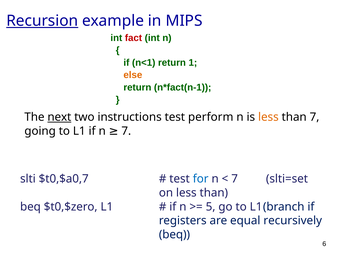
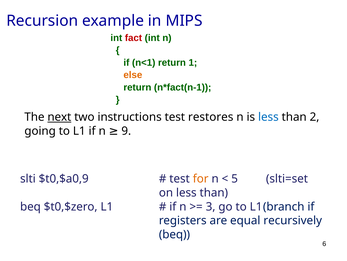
Recursion underline: present -> none
perform: perform -> restores
less at (268, 117) colour: orange -> blue
than 7: 7 -> 2
n 7: 7 -> 9
$t0,$a0,7: $t0,$a0,7 -> $t0,$a0,9
for colour: blue -> orange
7 at (235, 178): 7 -> 5
5: 5 -> 3
